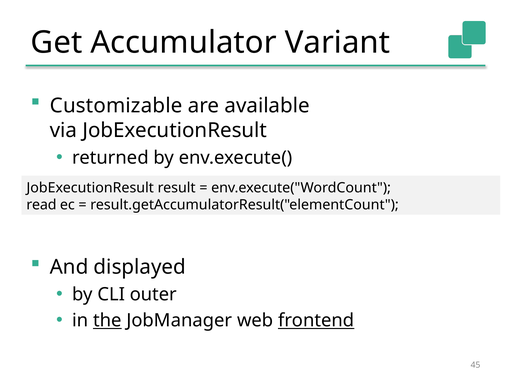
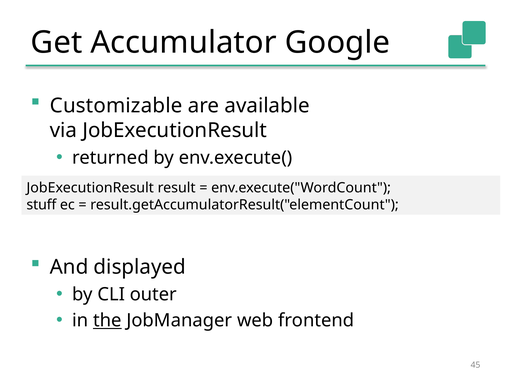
Variant: Variant -> Google
read: read -> stuff
frontend underline: present -> none
